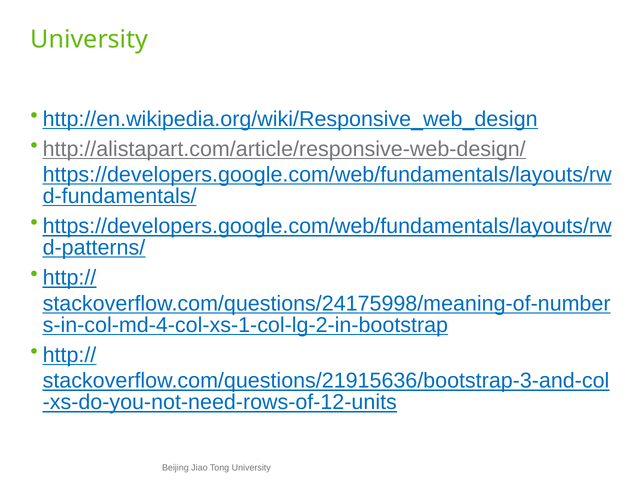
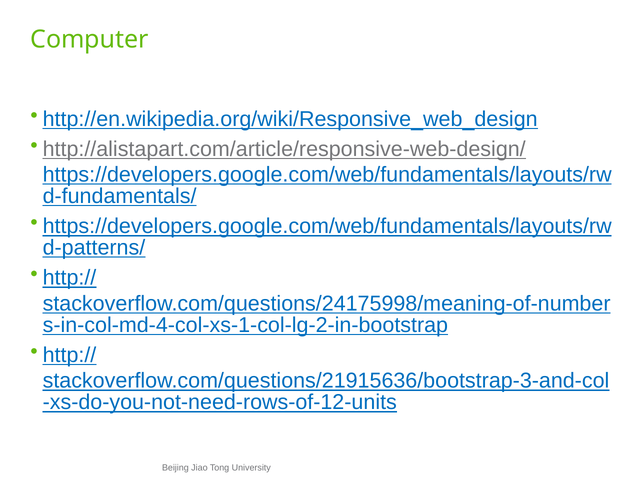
University at (89, 39): University -> Computer
